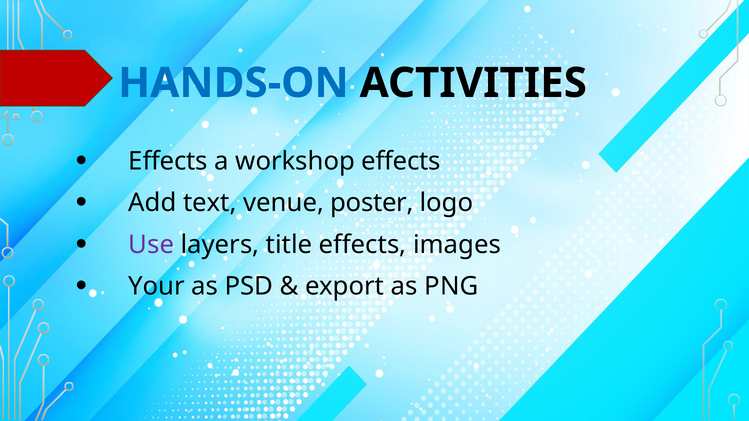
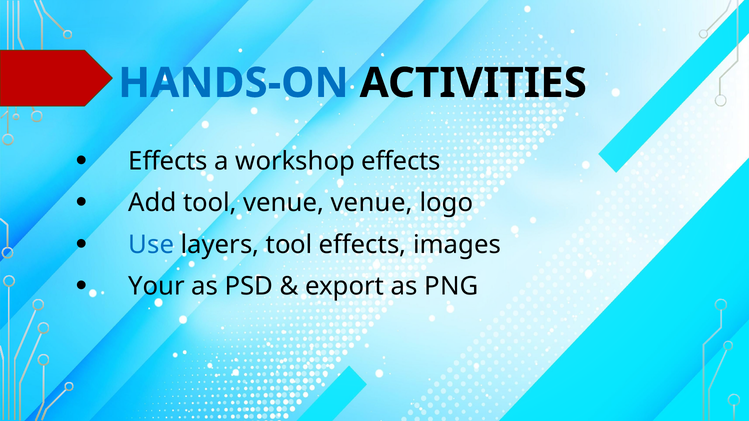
Add text: text -> tool
venue poster: poster -> venue
Use colour: purple -> blue
layers title: title -> tool
